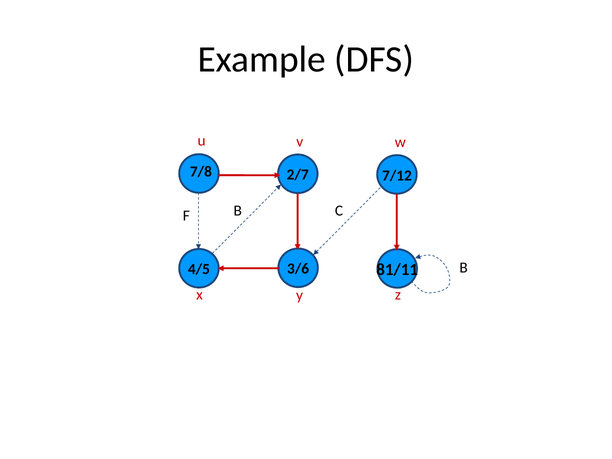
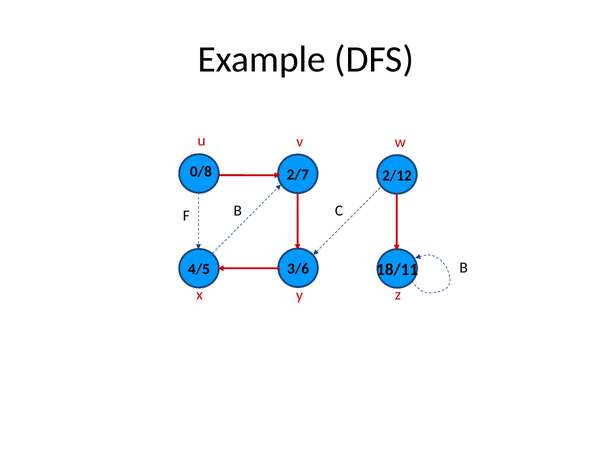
7/8: 7/8 -> 0/8
7/12: 7/12 -> 2/12
81/11: 81/11 -> 18/11
